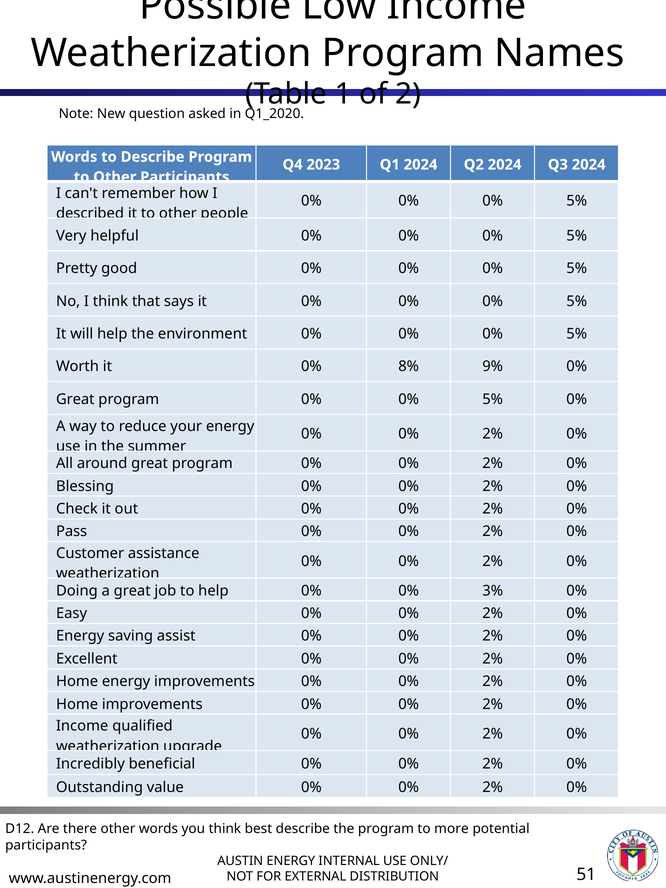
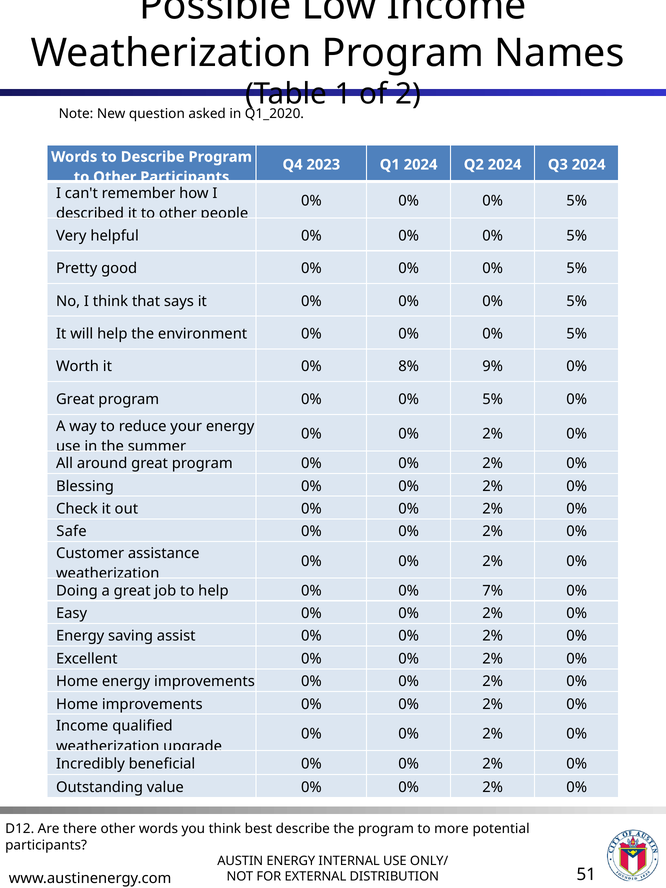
Pass: Pass -> Safe
3%: 3% -> 7%
